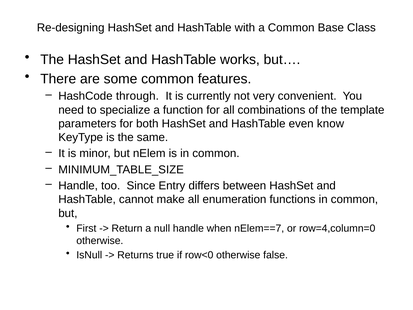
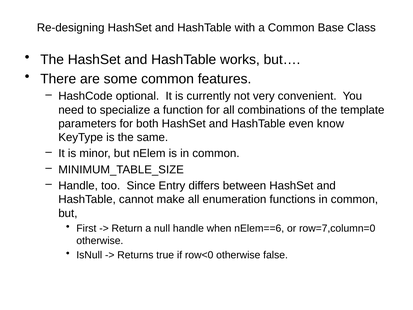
through: through -> optional
nElem==7: nElem==7 -> nElem==6
row=4,column=0: row=4,column=0 -> row=7,column=0
